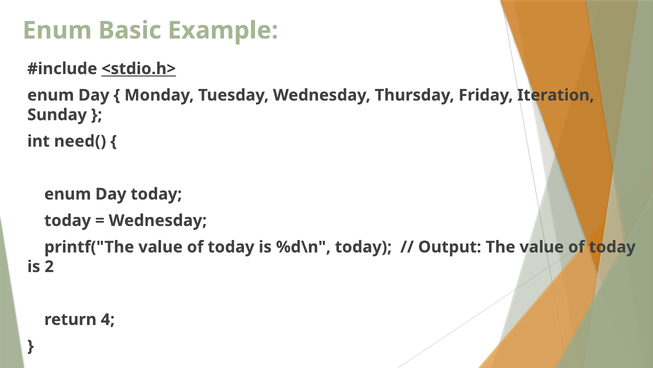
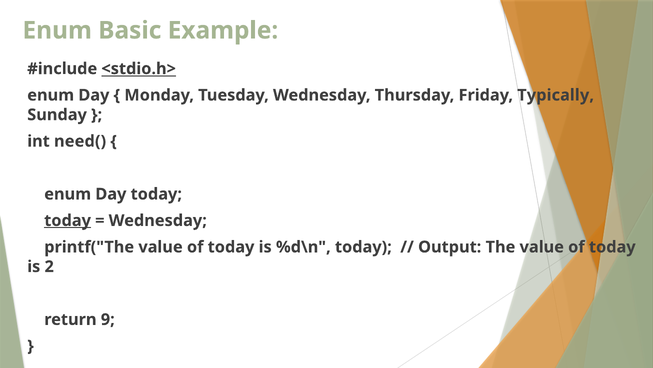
Iteration: Iteration -> Typically
today at (68, 220) underline: none -> present
4: 4 -> 9
